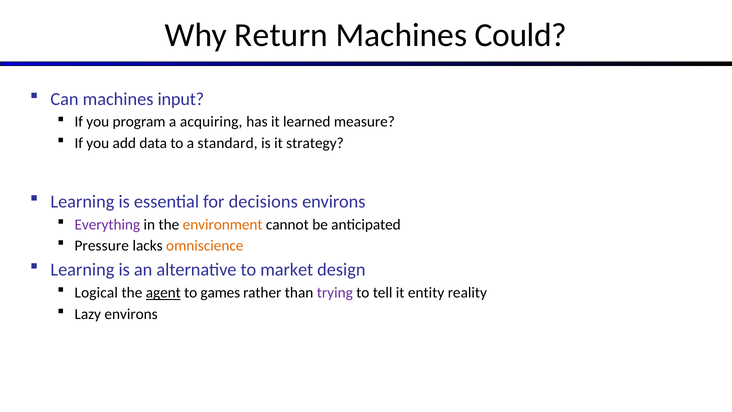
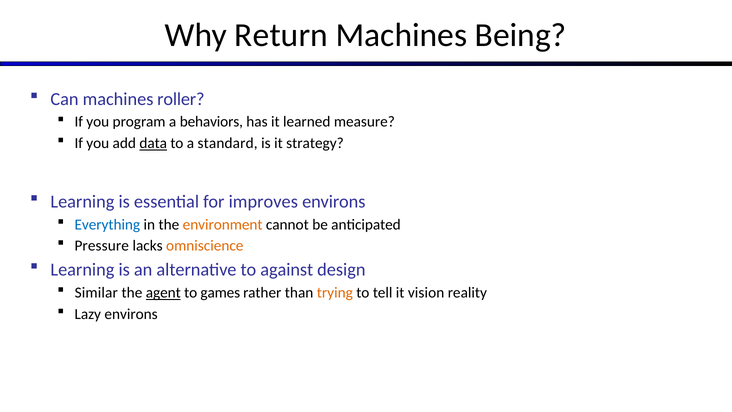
Could: Could -> Being
input: input -> roller
acquiring: acquiring -> behaviors
data underline: none -> present
decisions: decisions -> improves
Everything colour: purple -> blue
market: market -> against
Logical: Logical -> Similar
trying colour: purple -> orange
entity: entity -> vision
